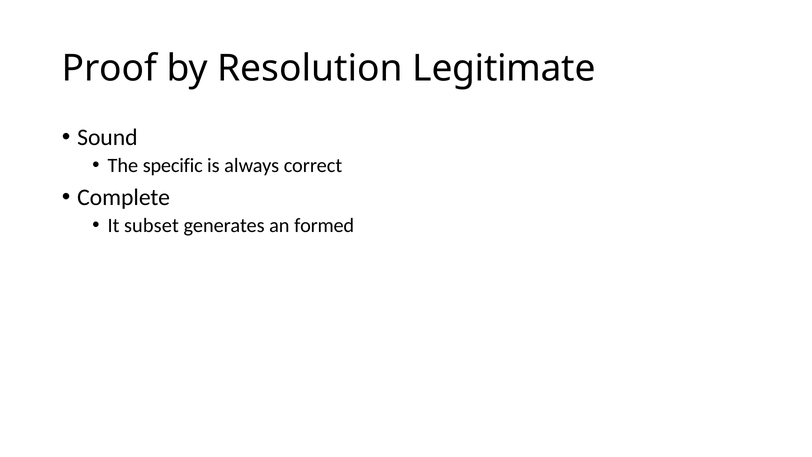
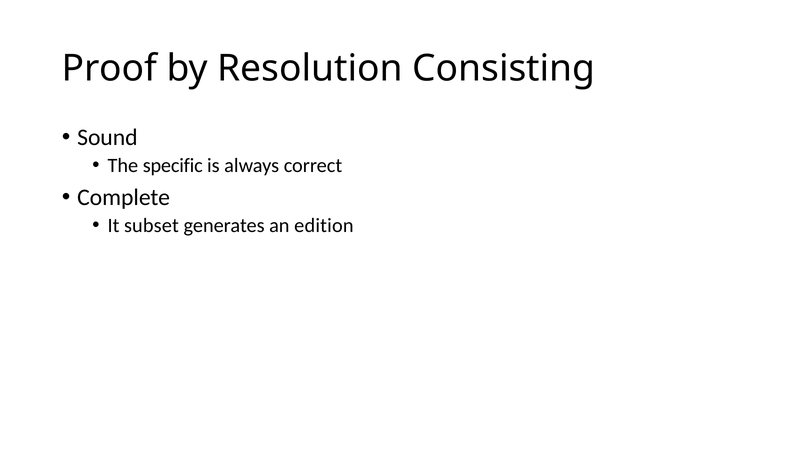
Legitimate: Legitimate -> Consisting
formed: formed -> edition
